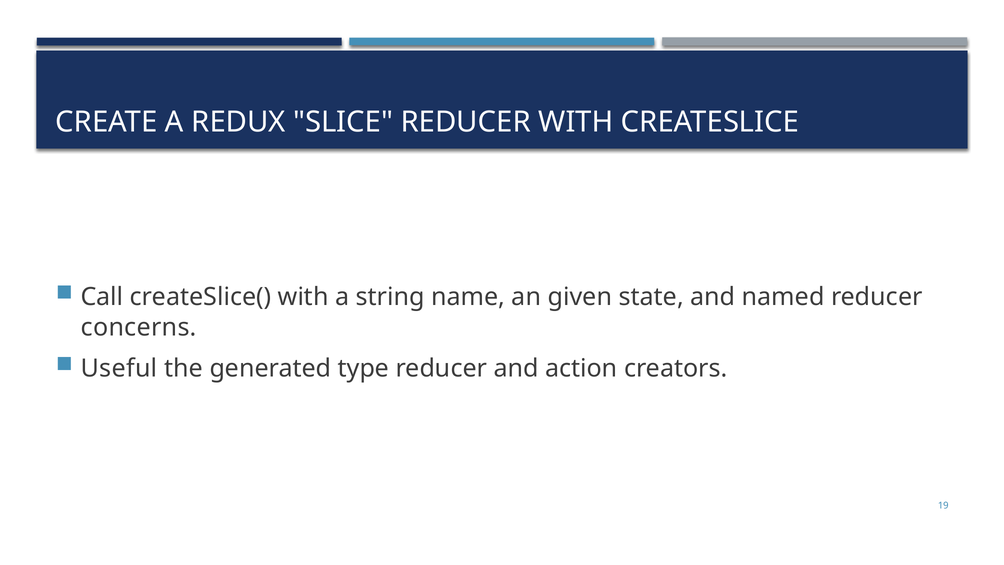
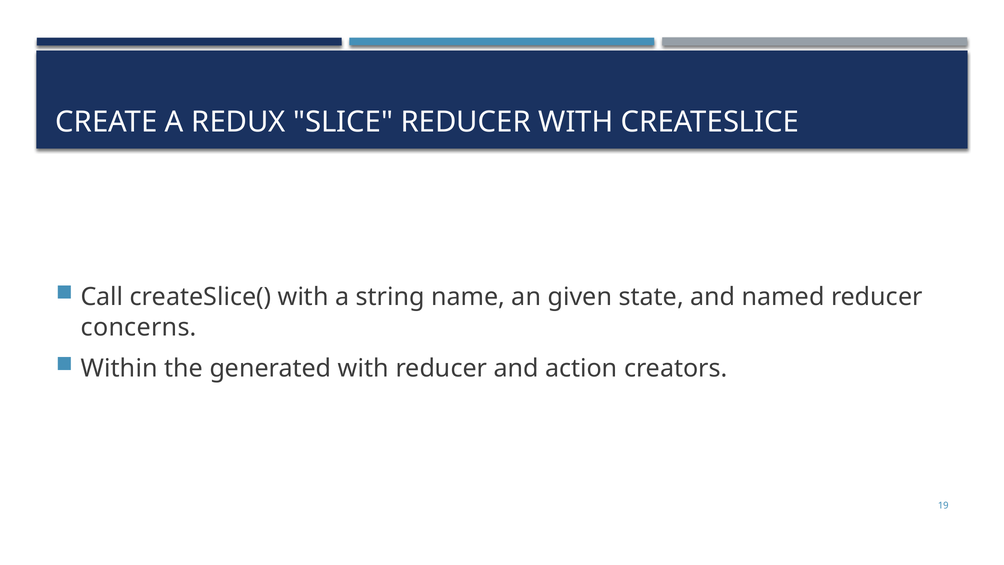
Useful: Useful -> Within
generated type: type -> with
